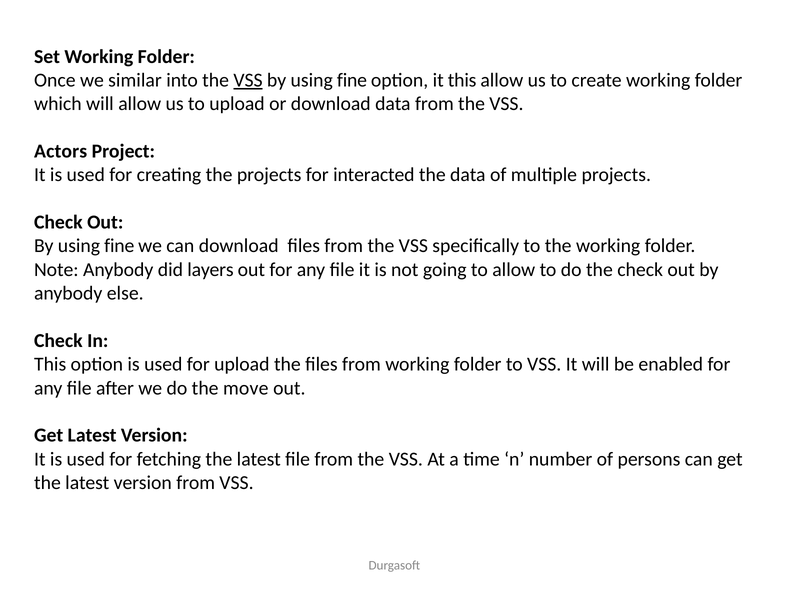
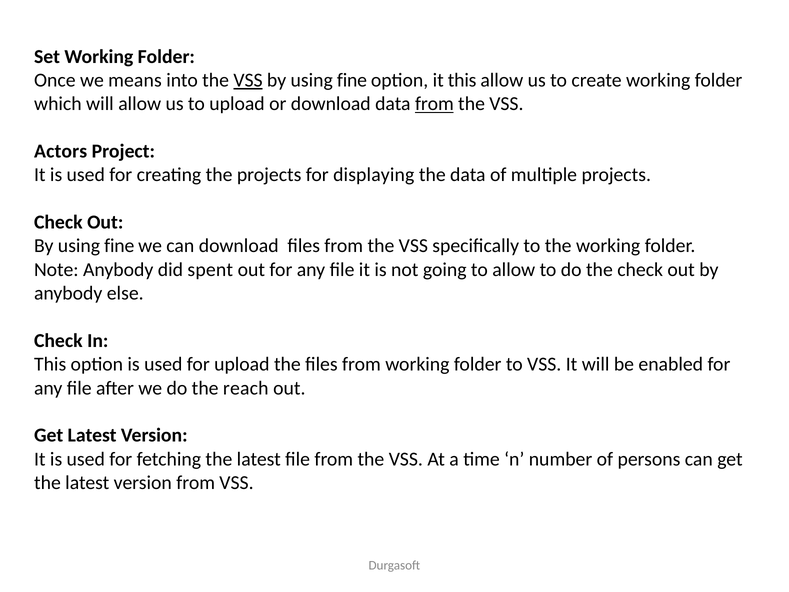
similar: similar -> means
from at (434, 104) underline: none -> present
interacted: interacted -> displaying
layers: layers -> spent
move: move -> reach
